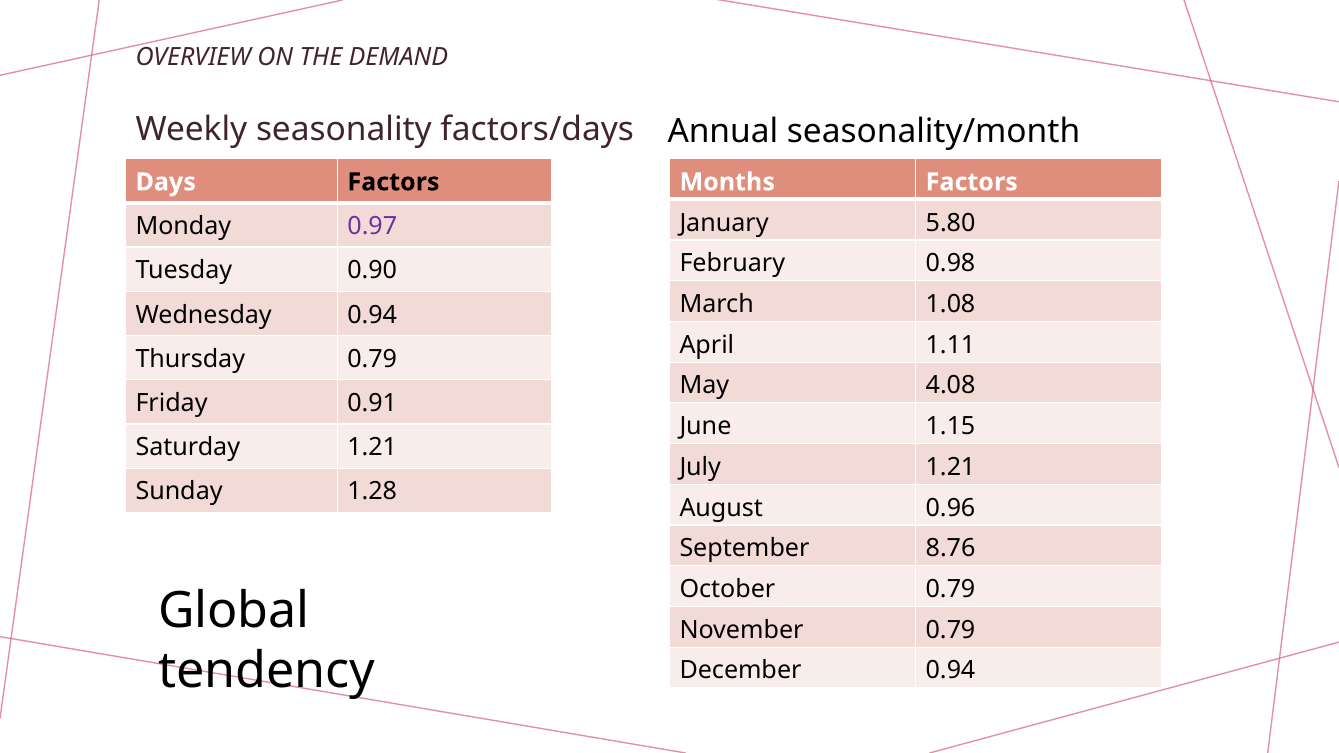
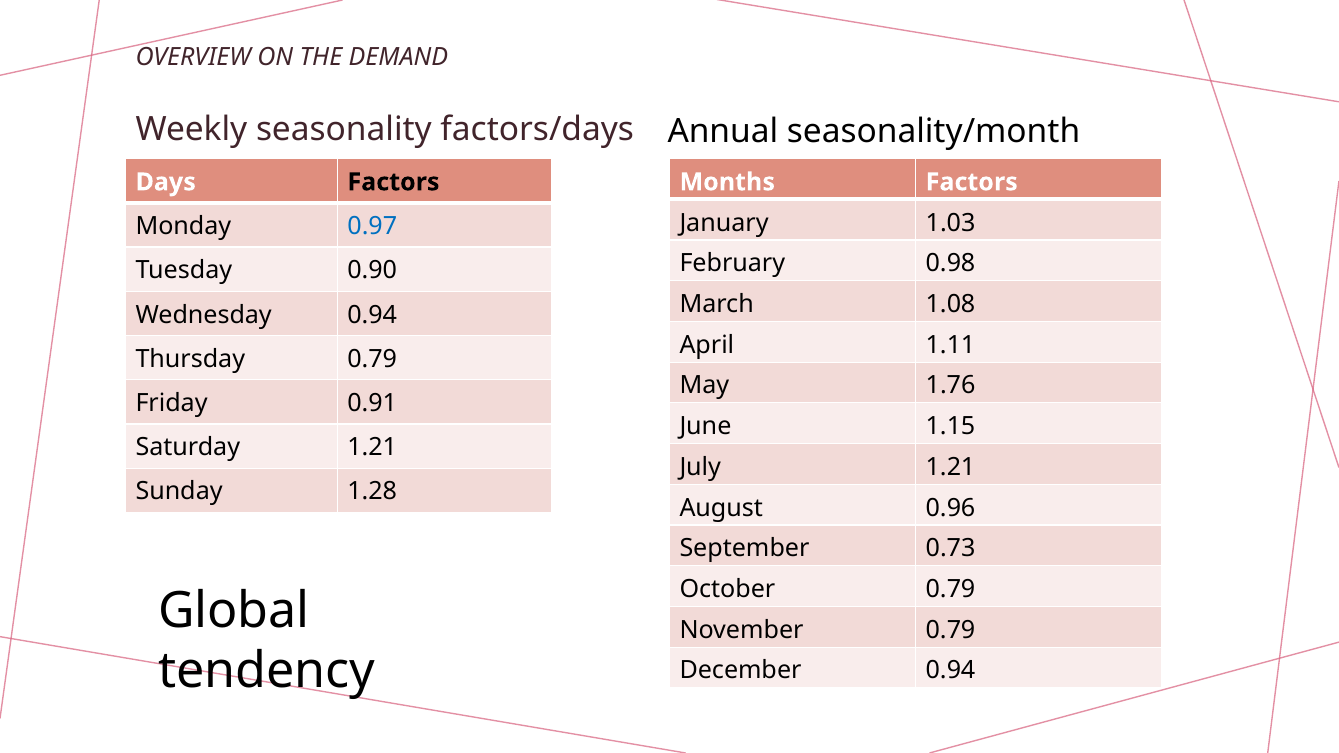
5.80: 5.80 -> 1.03
0.97 colour: purple -> blue
4.08: 4.08 -> 1.76
8.76: 8.76 -> 0.73
